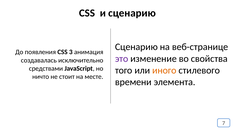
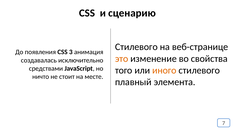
Сценарию at (136, 47): Сценарию -> Стилевого
это colour: purple -> orange
времени: времени -> плавный
